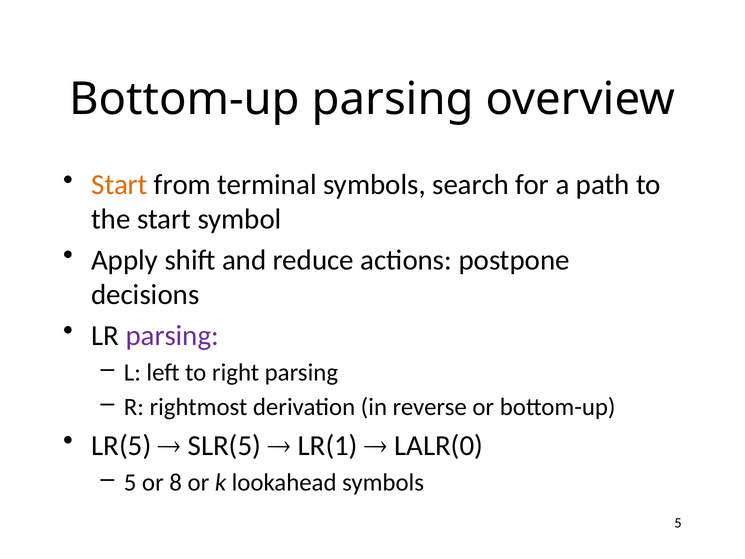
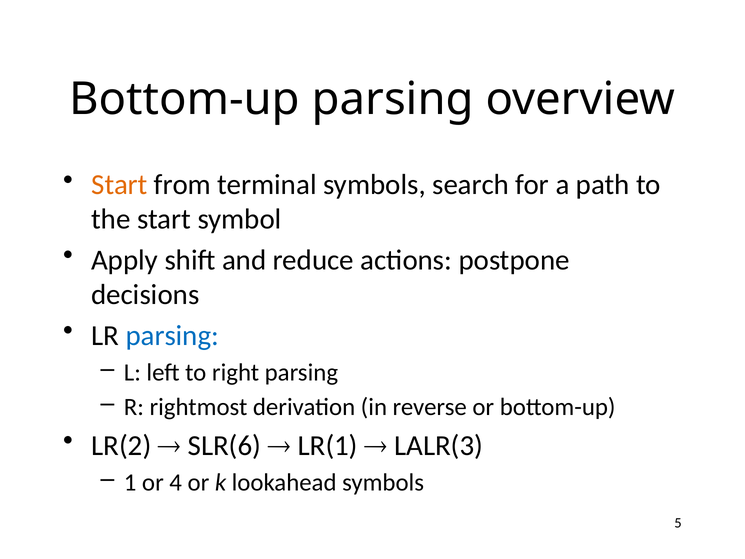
parsing at (172, 335) colour: purple -> blue
LR(5: LR(5 -> LR(2
SLR(5: SLR(5 -> SLR(6
LALR(0: LALR(0 -> LALR(3
5 at (130, 482): 5 -> 1
8: 8 -> 4
